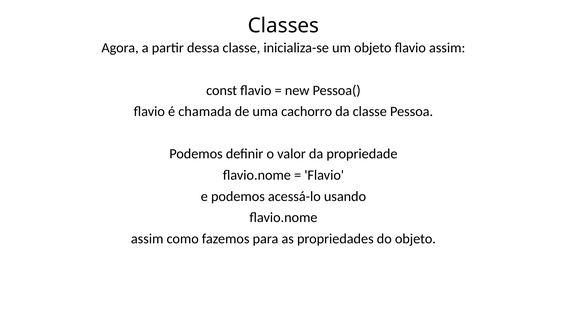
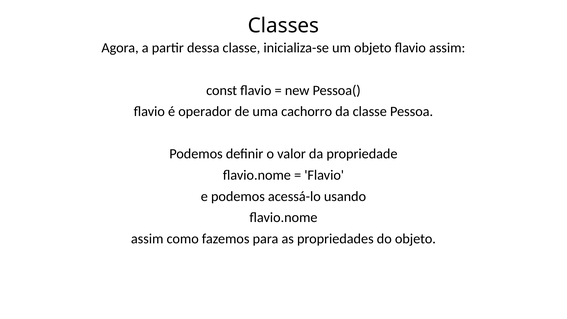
chamada: chamada -> operador
